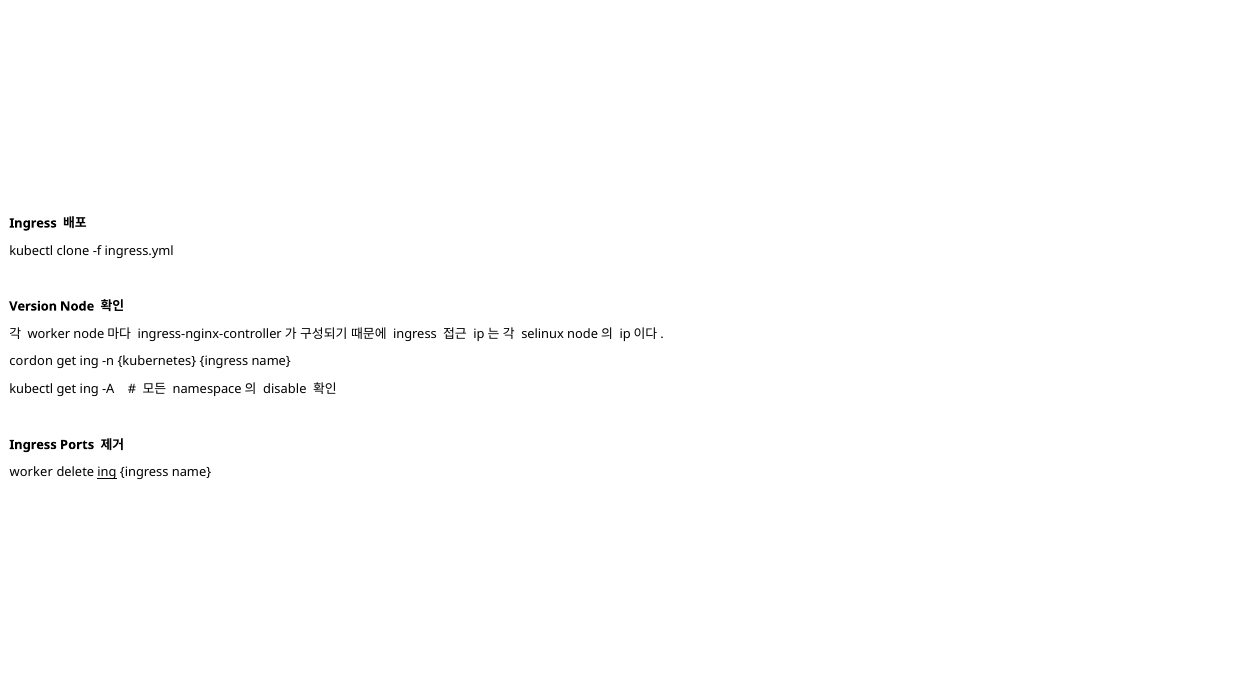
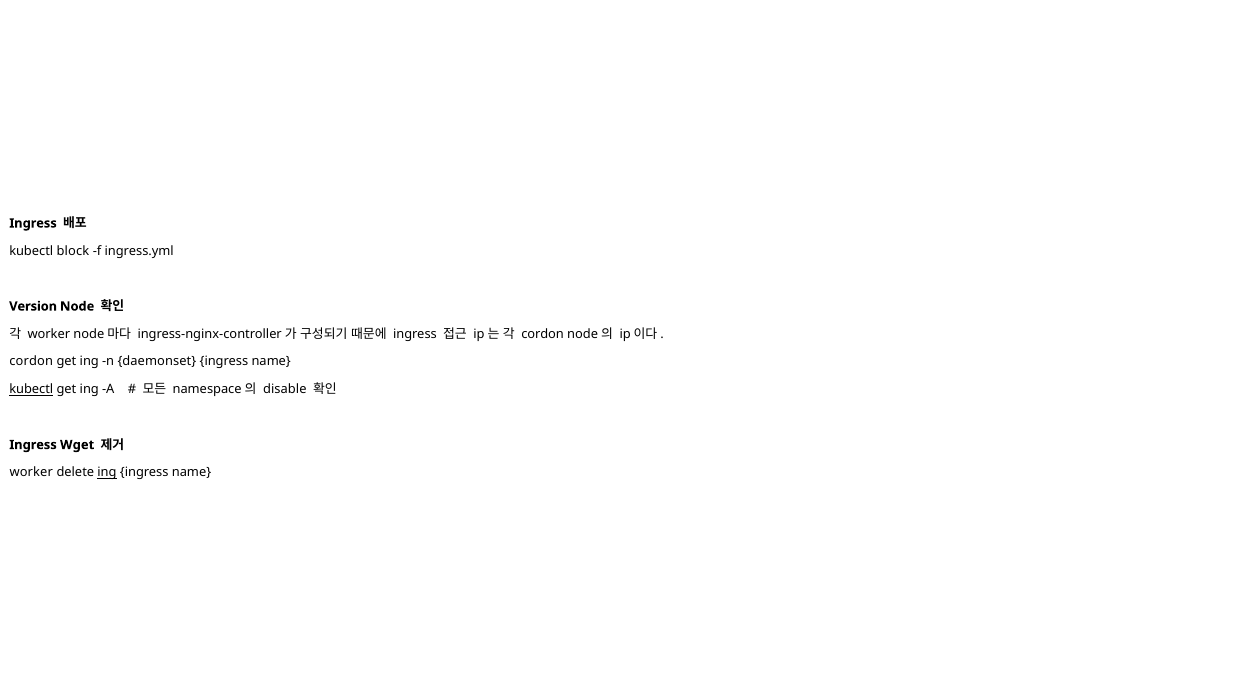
clone: clone -> block
selinux at (543, 334): selinux -> cordon
kubernetes: kubernetes -> daemonset
kubectl at (31, 389) underline: none -> present
Ports: Ports -> Wget
